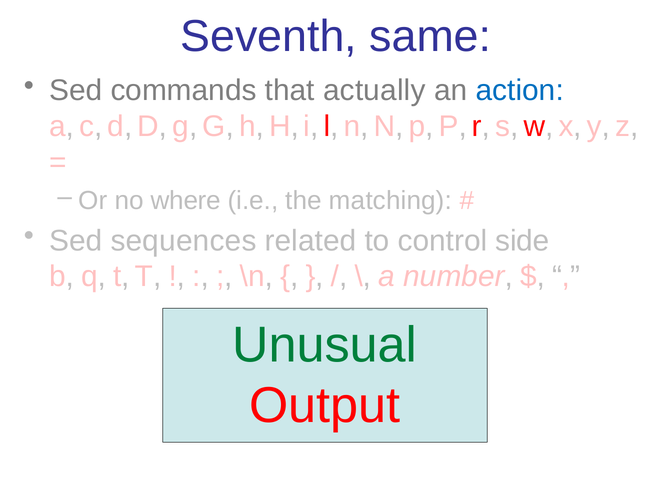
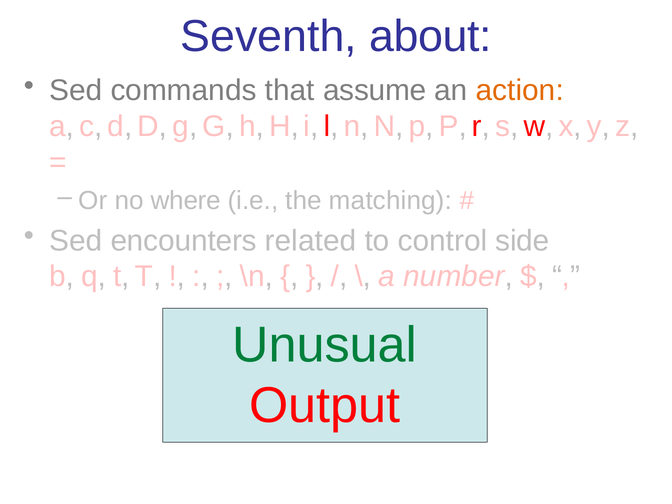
same: same -> about
actually: actually -> assume
action colour: blue -> orange
sequences: sequences -> encounters
